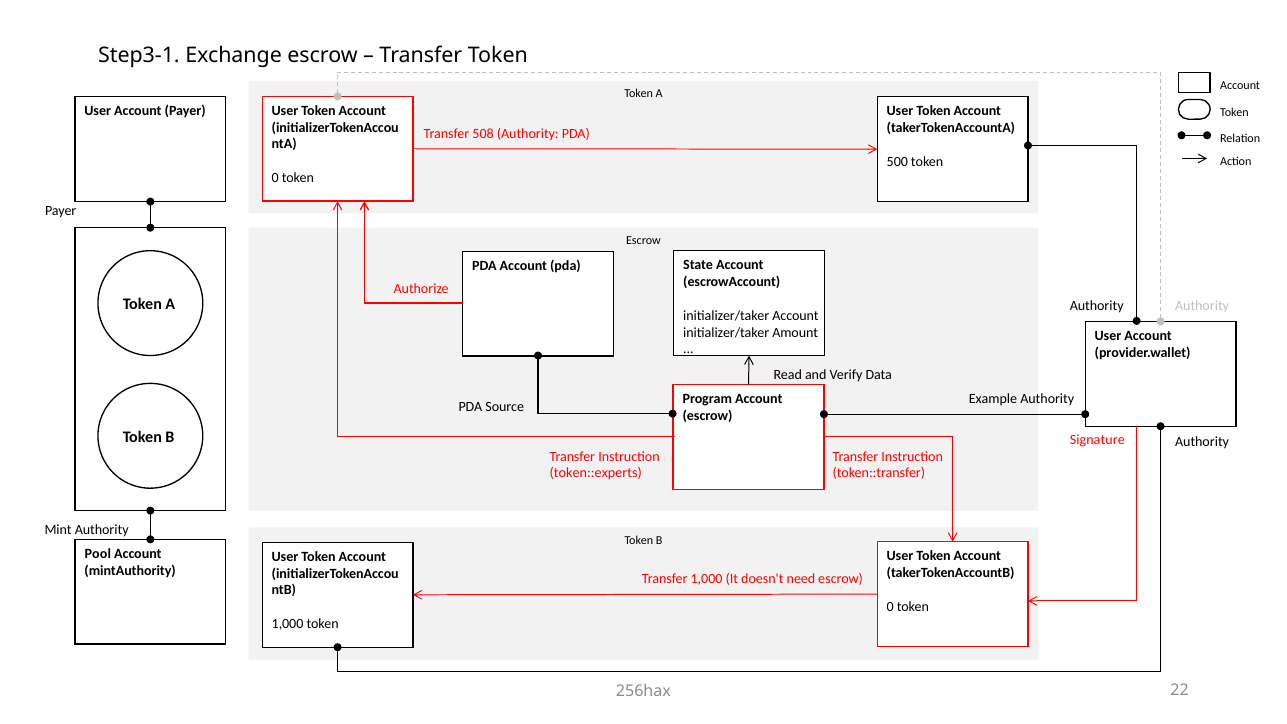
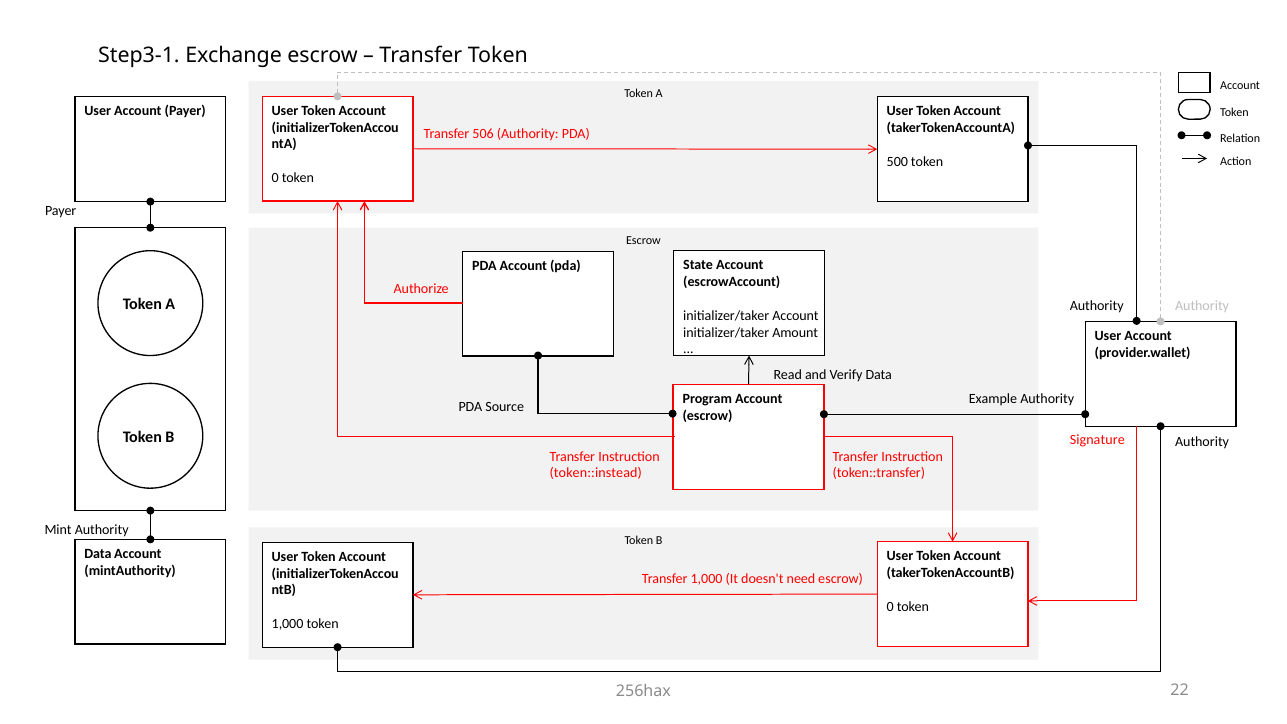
508: 508 -> 506
token::experts: token::experts -> token::instead
Pool at (98, 553): Pool -> Data
